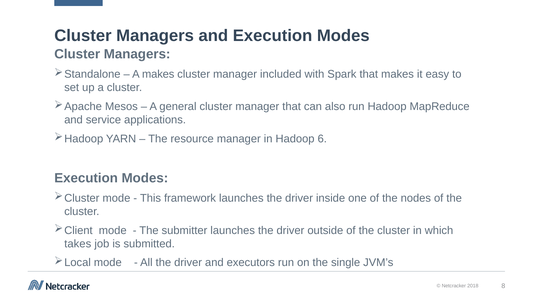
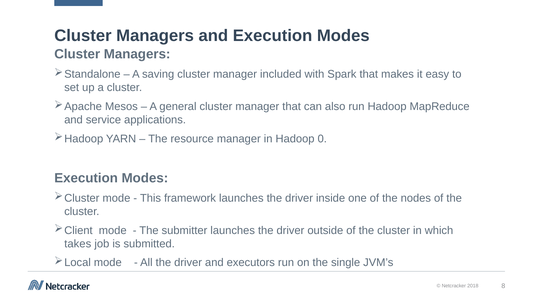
A makes: makes -> saving
6: 6 -> 0
